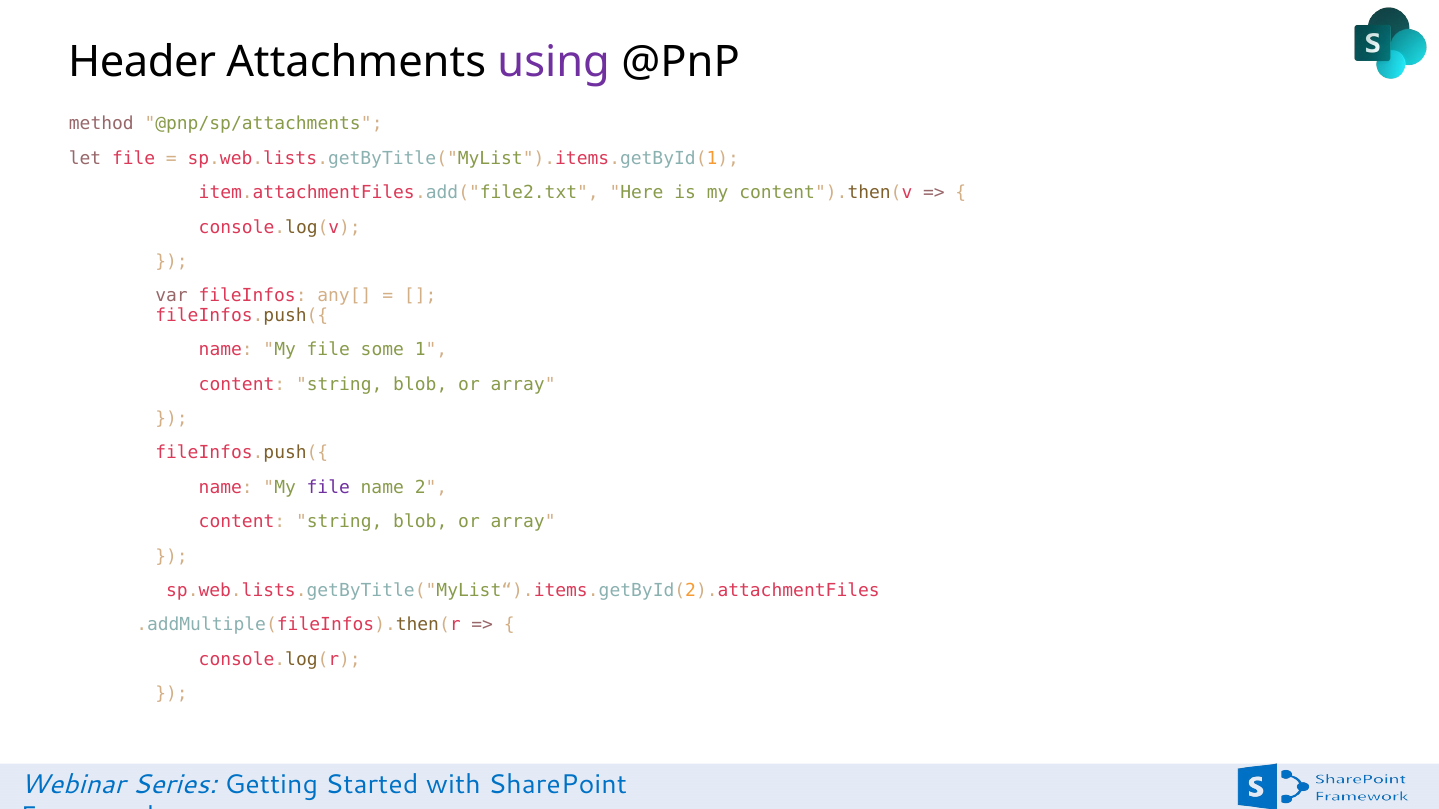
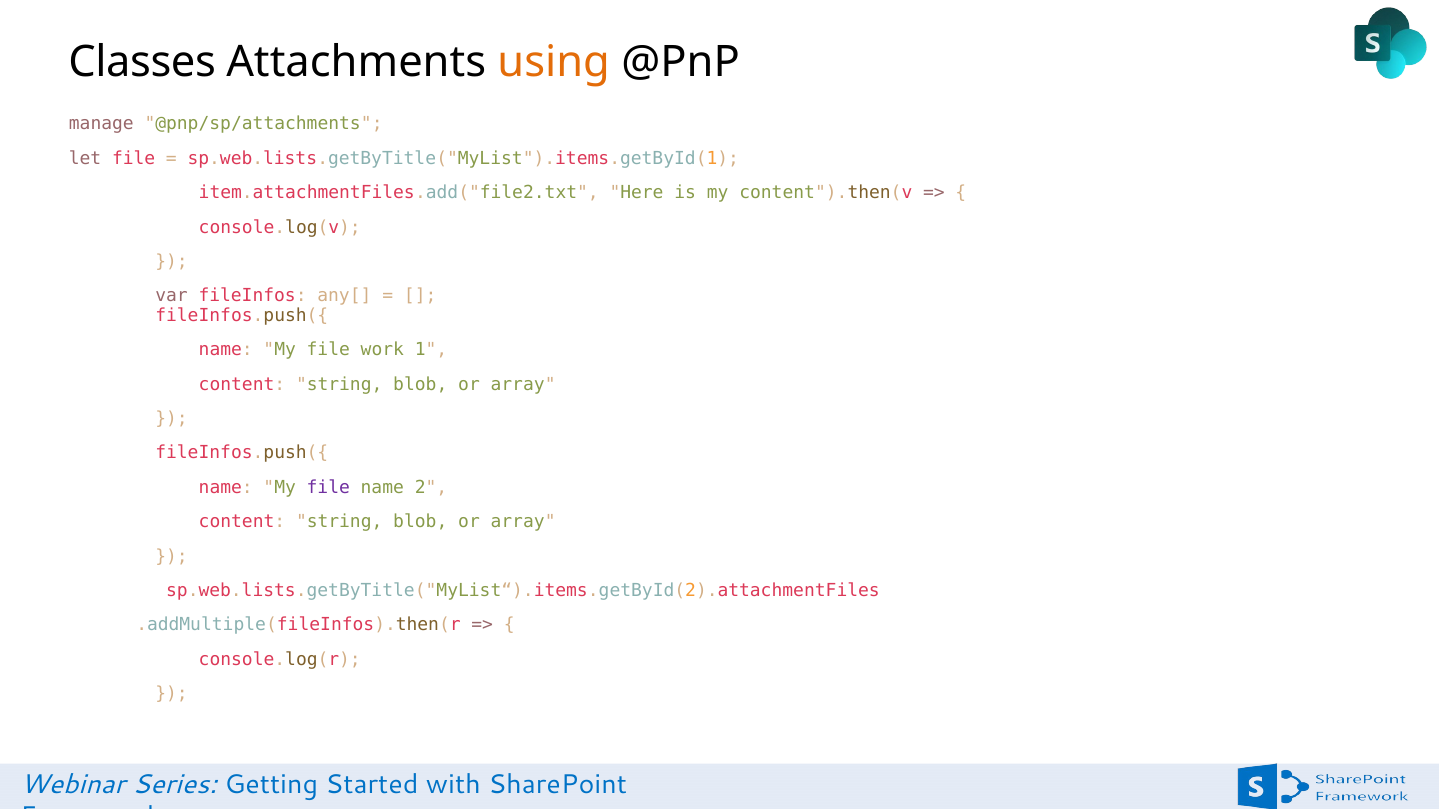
Header: Header -> Classes
using colour: purple -> orange
method: method -> manage
some: some -> work
